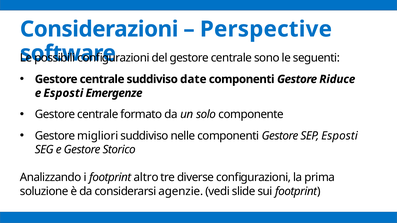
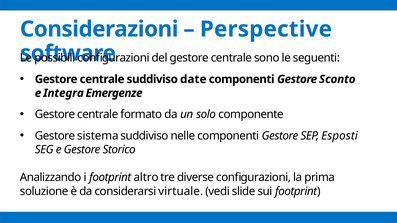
Riduce: Riduce -> Sconto
e Esposti: Esposti -> Integra
migliori: migliori -> sistema
agenzie: agenzie -> virtuale
